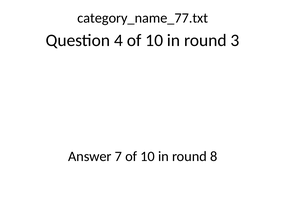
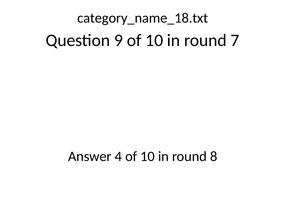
category_name_77.txt: category_name_77.txt -> category_name_18.txt
4: 4 -> 9
3: 3 -> 7
7: 7 -> 4
